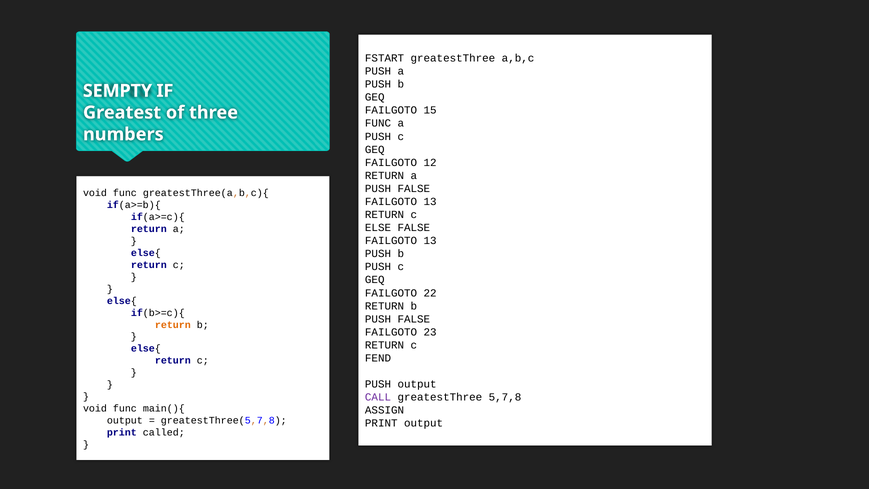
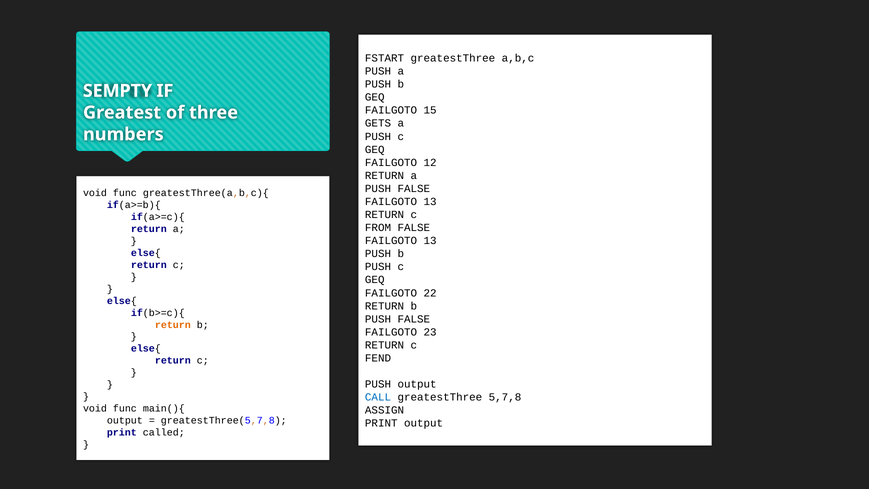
FUNC at (378, 123): FUNC -> GETS
ELSE: ELSE -> FROM
CALL colour: purple -> blue
